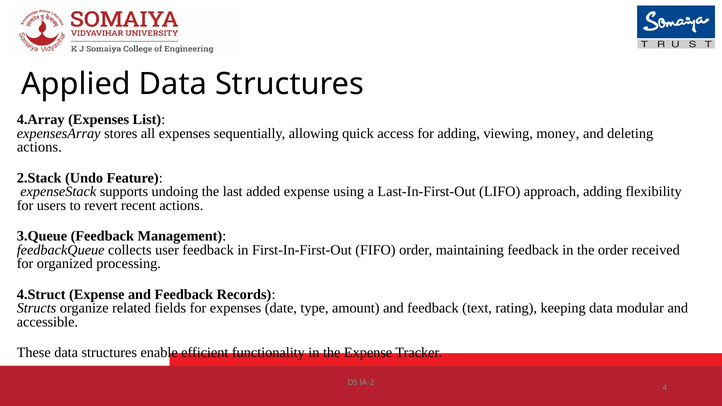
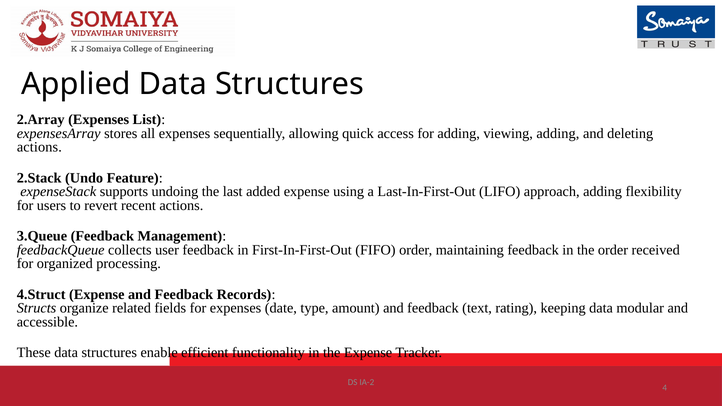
4.Array: 4.Array -> 2.Array
viewing money: money -> adding
